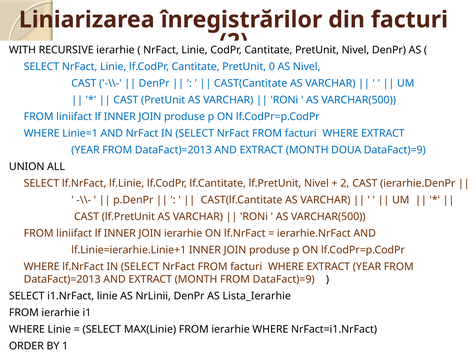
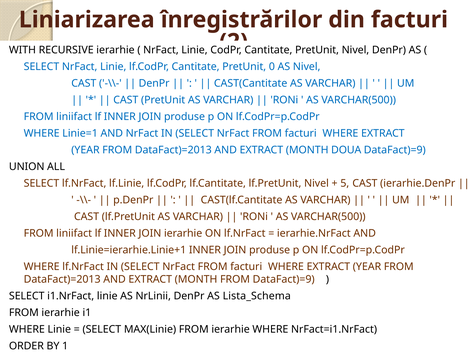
2 at (345, 183): 2 -> 5
Lista_Ierarhie: Lista_Ierarhie -> Lista_Schema
